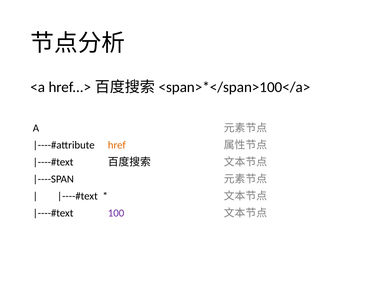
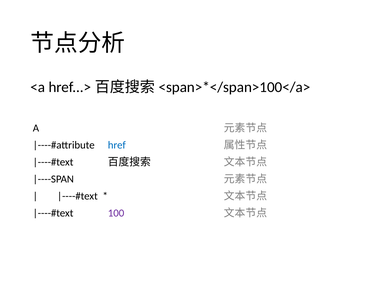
href colour: orange -> blue
